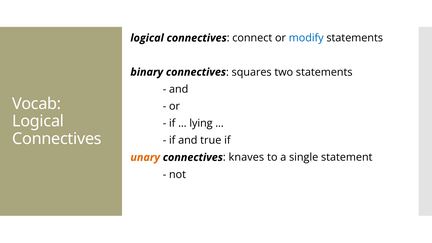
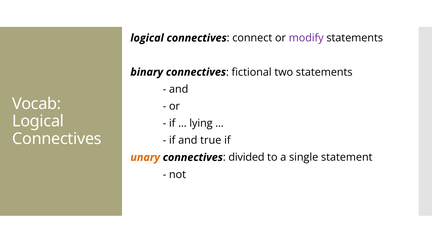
modify colour: blue -> purple
squares: squares -> fictional
knaves: knaves -> divided
